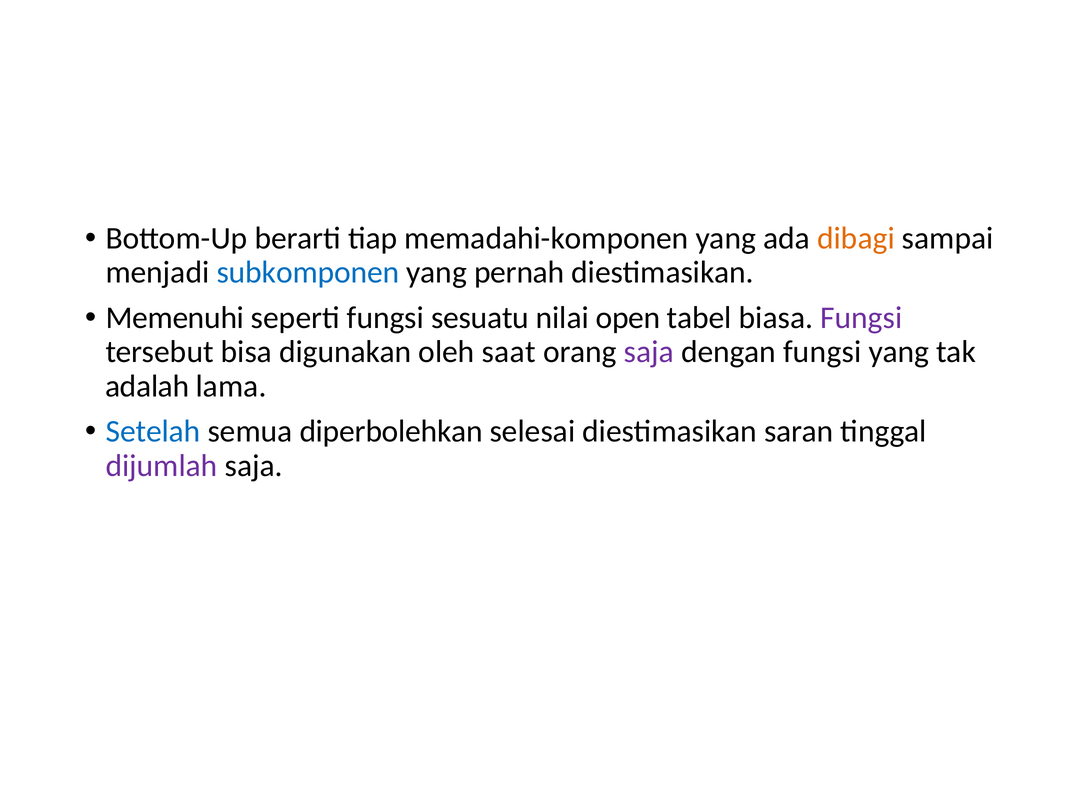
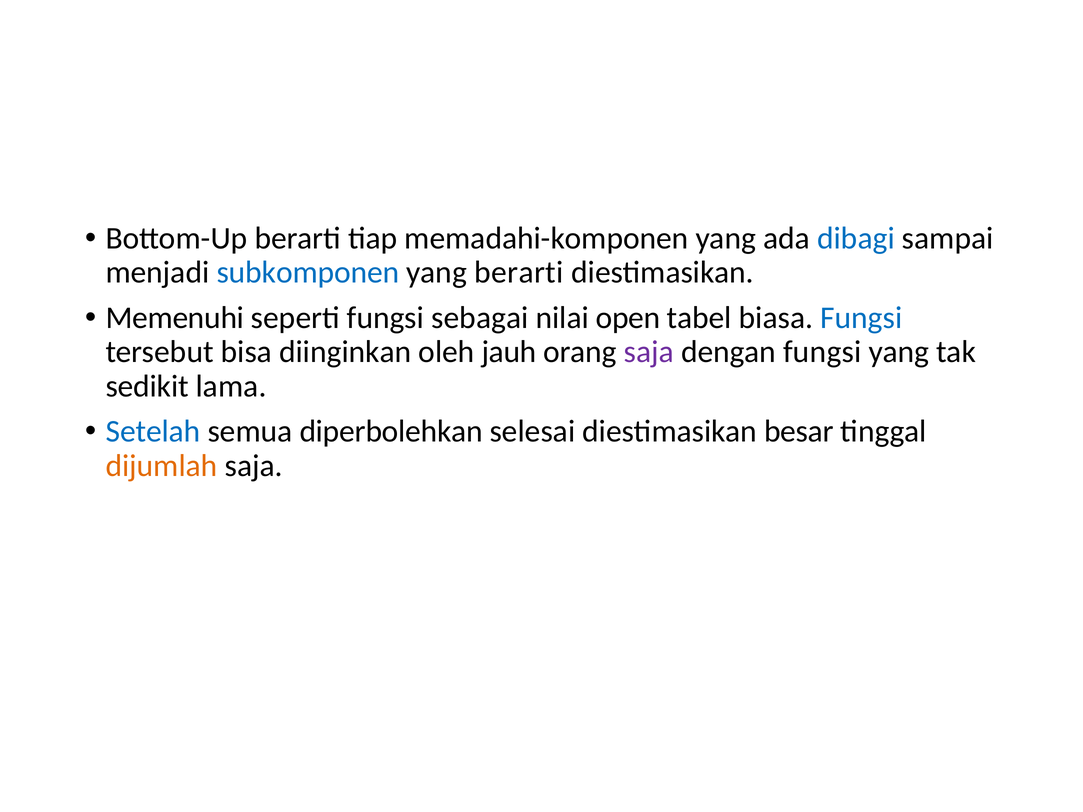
dibagi colour: orange -> blue
yang pernah: pernah -> berarti
sesuatu: sesuatu -> sebagai
Fungsi at (861, 318) colour: purple -> blue
digunakan: digunakan -> diinginkan
saat: saat -> jauh
adalah: adalah -> sedikit
saran: saran -> besar
dijumlah colour: purple -> orange
